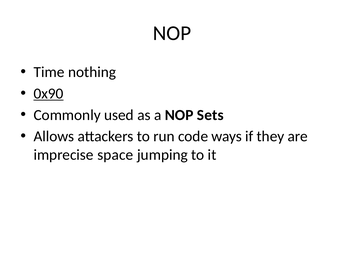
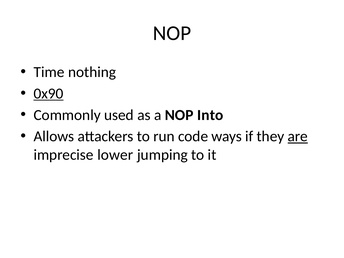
Sets: Sets -> Into
are underline: none -> present
space: space -> lower
